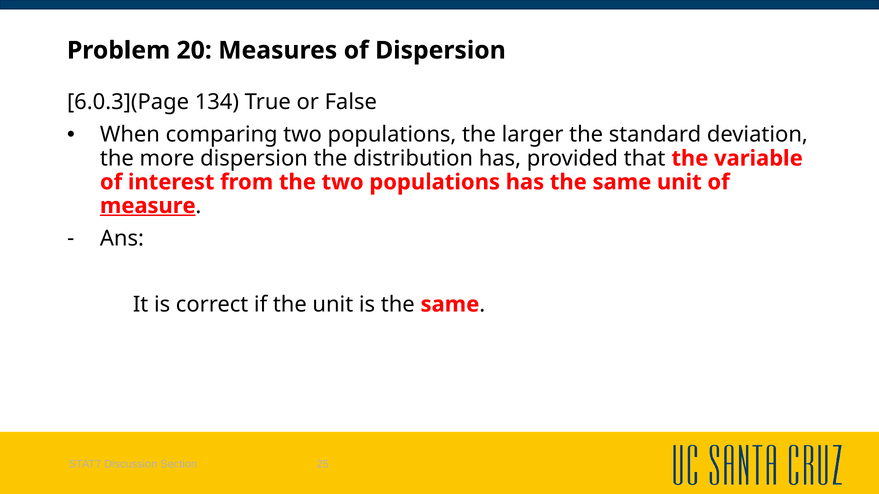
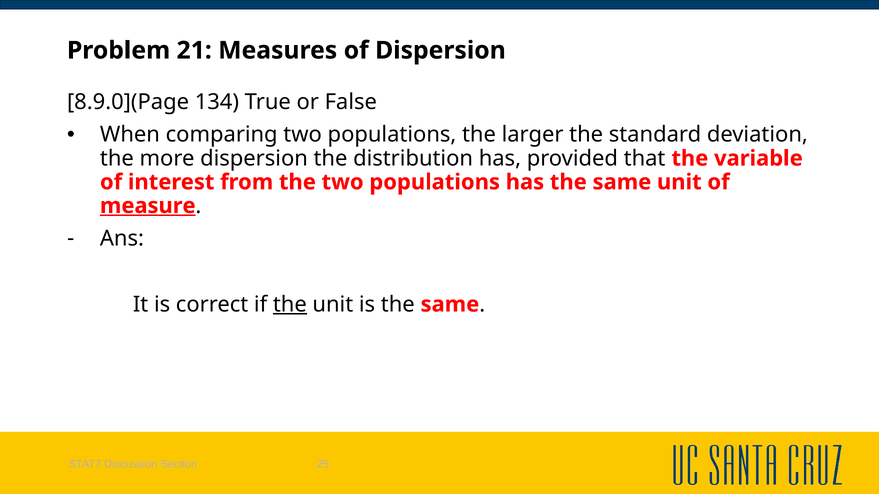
20: 20 -> 21
6.0.3](Page: 6.0.3](Page -> 8.9.0](Page
the at (290, 305) underline: none -> present
